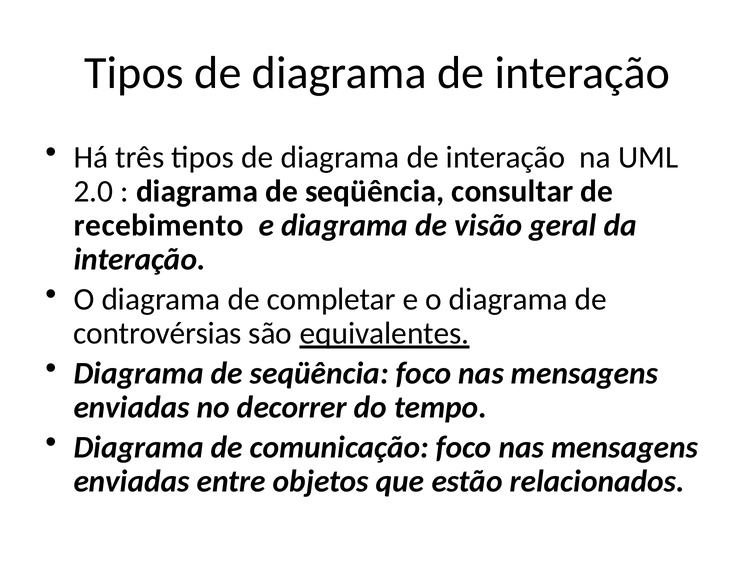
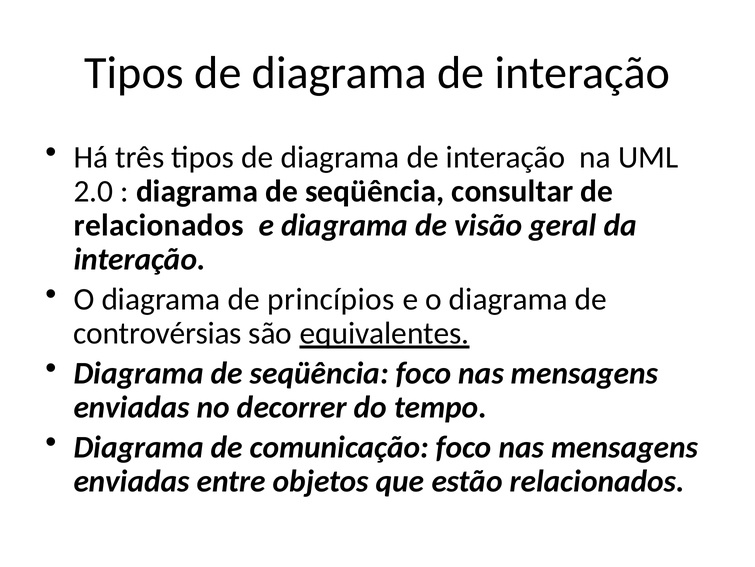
recebimento at (159, 225): recebimento -> relacionados
completar: completar -> princípios
